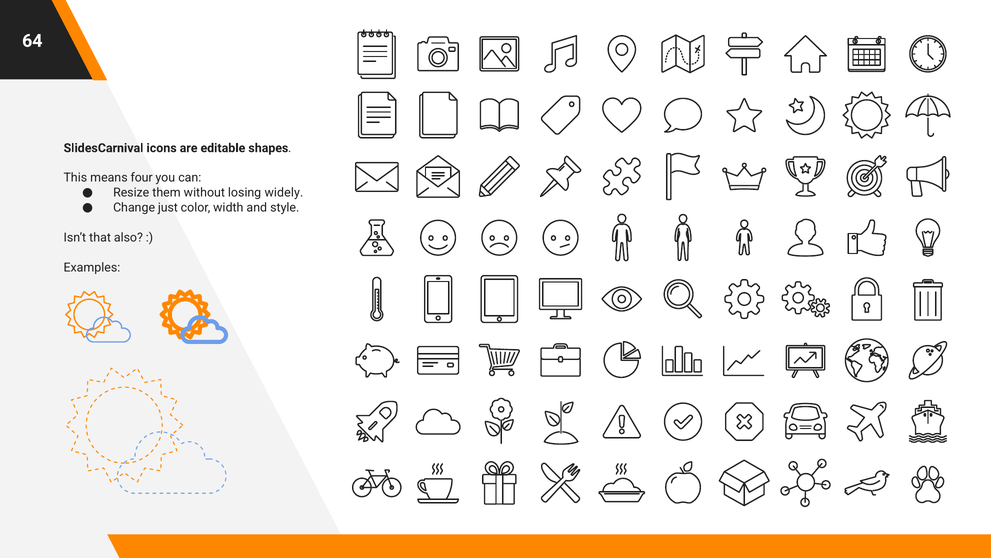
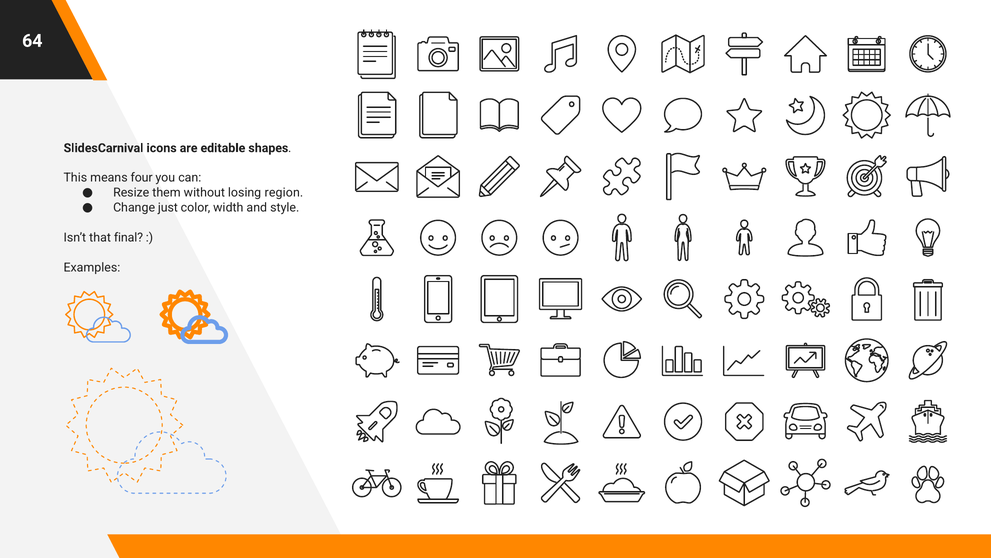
widely: widely -> region
also: also -> final
